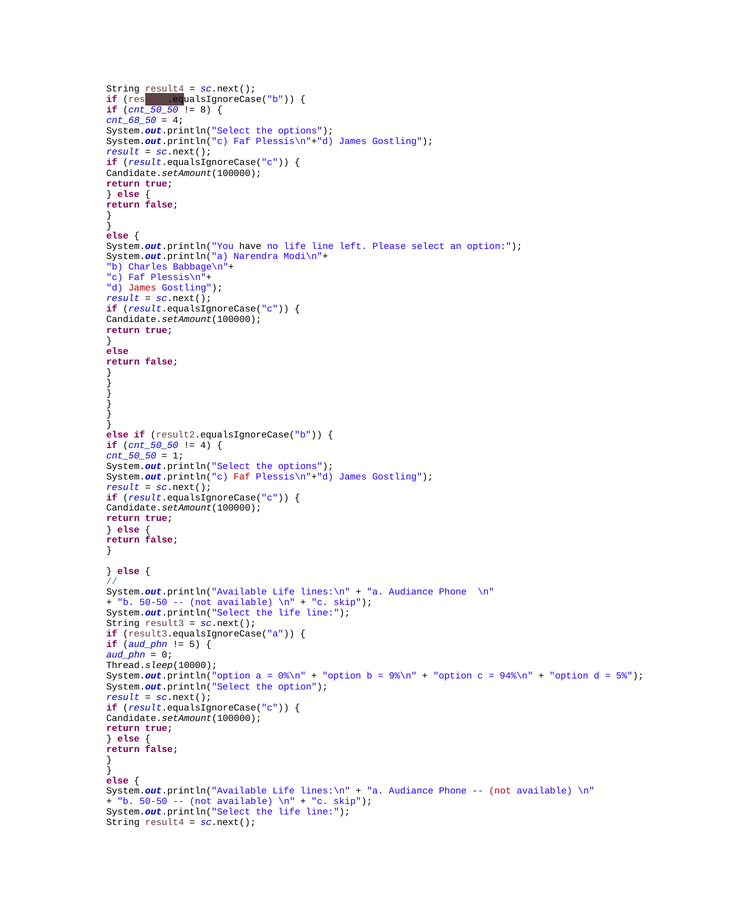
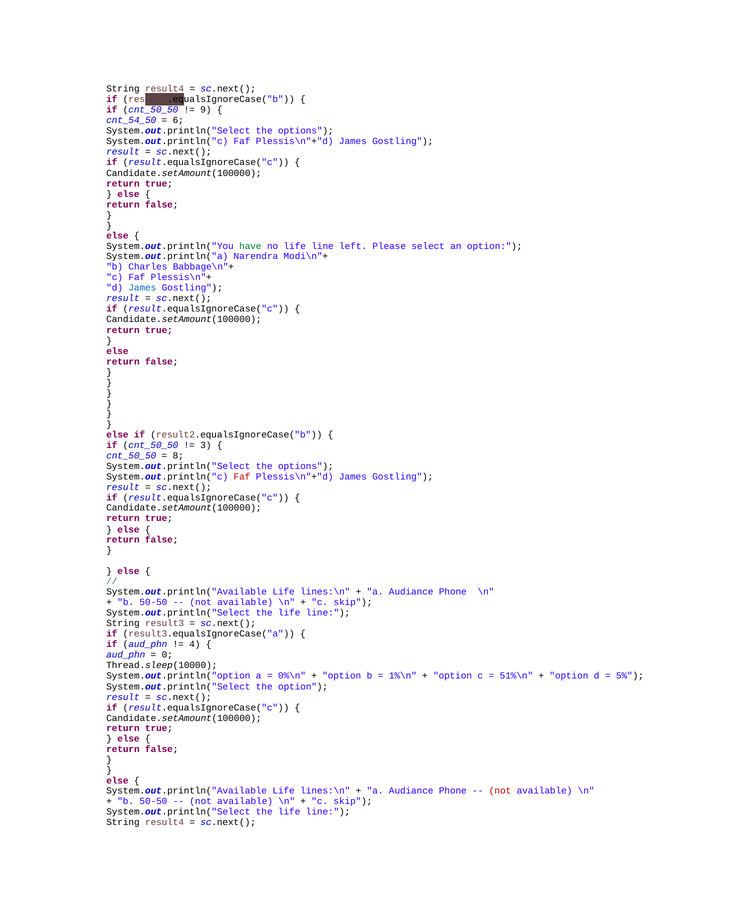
8: 8 -> 9
cnt_68_50: cnt_68_50 -> cnt_54_50
4 at (178, 120): 4 -> 6
have colour: black -> green
James at (142, 288) colour: red -> blue
4 at (206, 445): 4 -> 3
1: 1 -> 8
5: 5 -> 4
9%\n: 9%\n -> 1%\n
94%\n: 94%\n -> 51%\n
